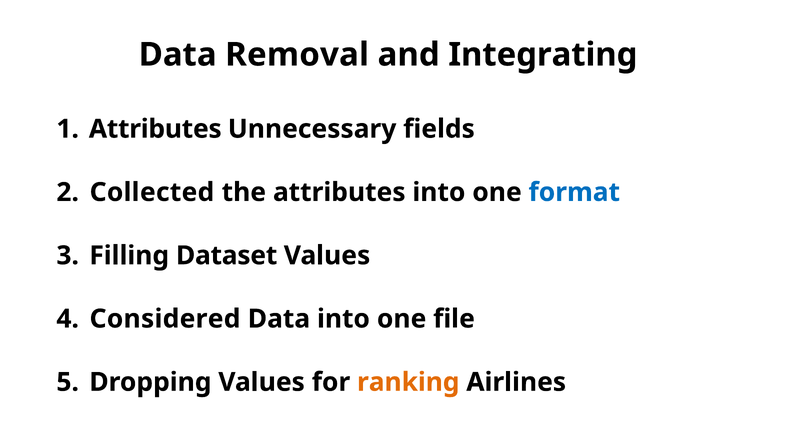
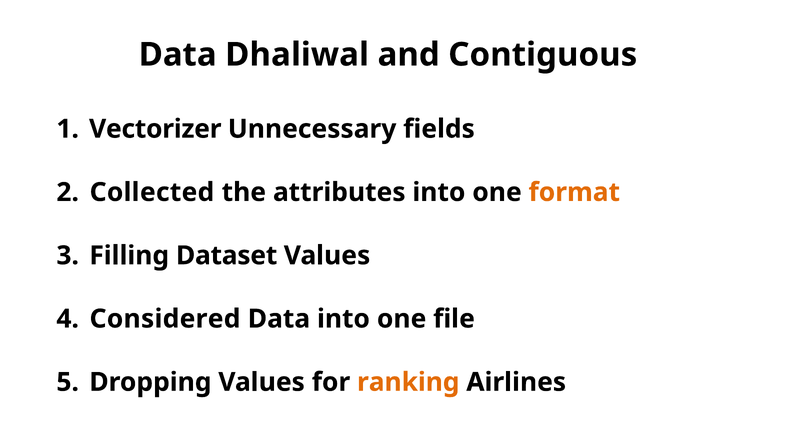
Removal: Removal -> Dhaliwal
Integrating: Integrating -> Contiguous
Attributes at (155, 129): Attributes -> Vectorizer
format colour: blue -> orange
